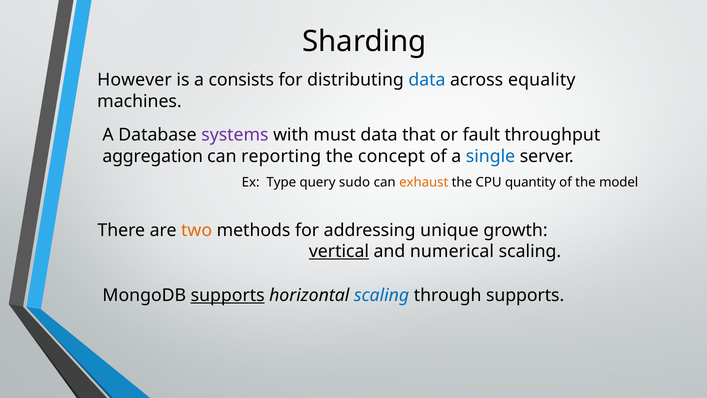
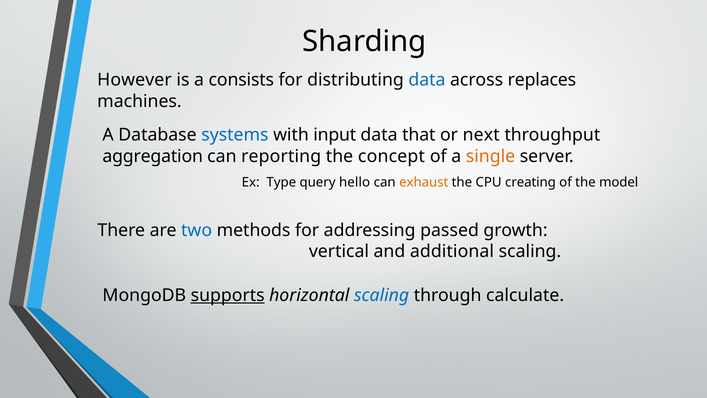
equality: equality -> replaces
systems colour: purple -> blue
must: must -> input
fault: fault -> next
single colour: blue -> orange
sudo: sudo -> hello
quantity: quantity -> creating
two colour: orange -> blue
unique: unique -> passed
vertical underline: present -> none
numerical: numerical -> additional
through supports: supports -> calculate
